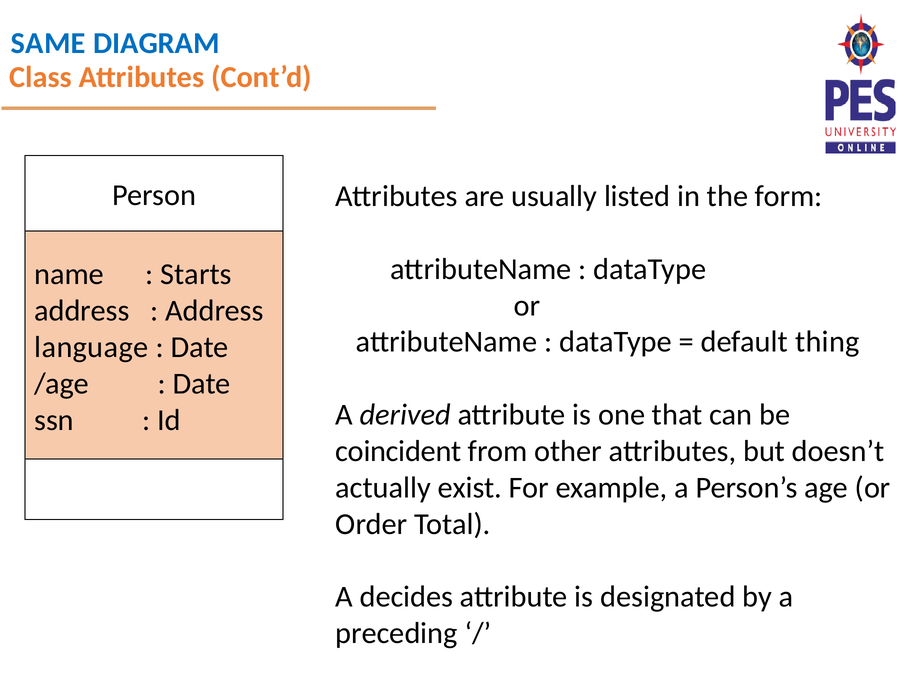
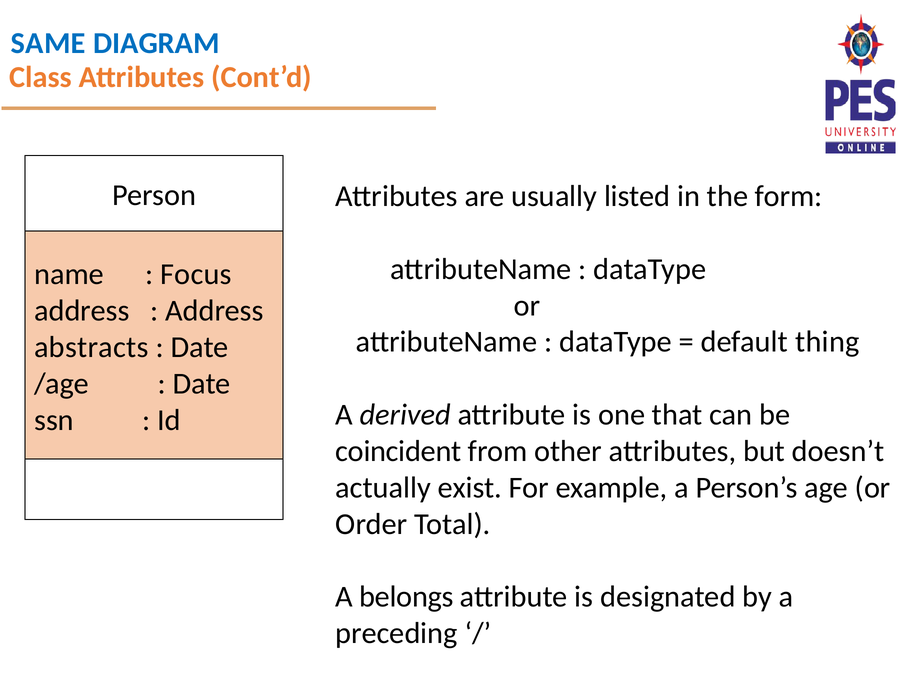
Starts: Starts -> Focus
language: language -> abstracts
decides: decides -> belongs
